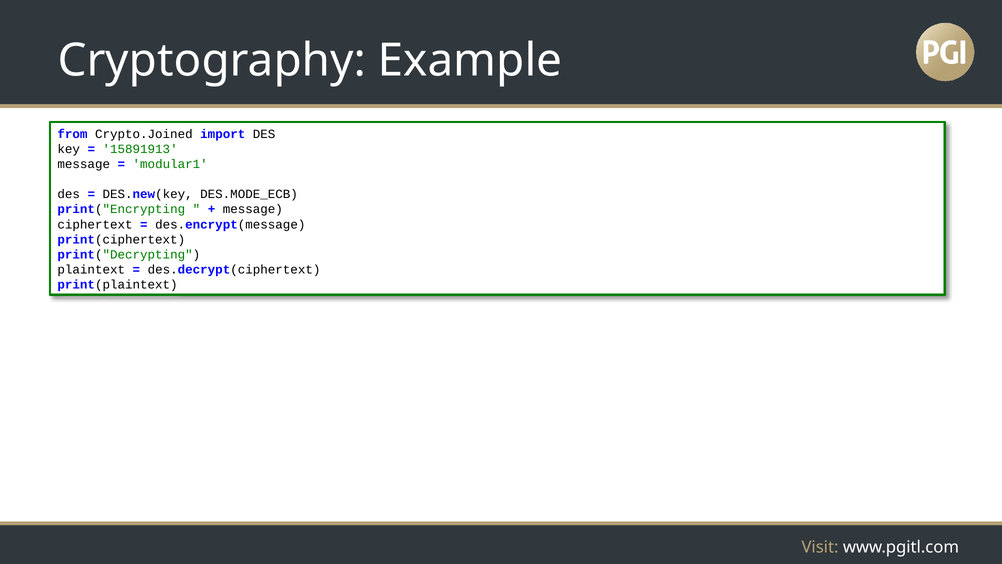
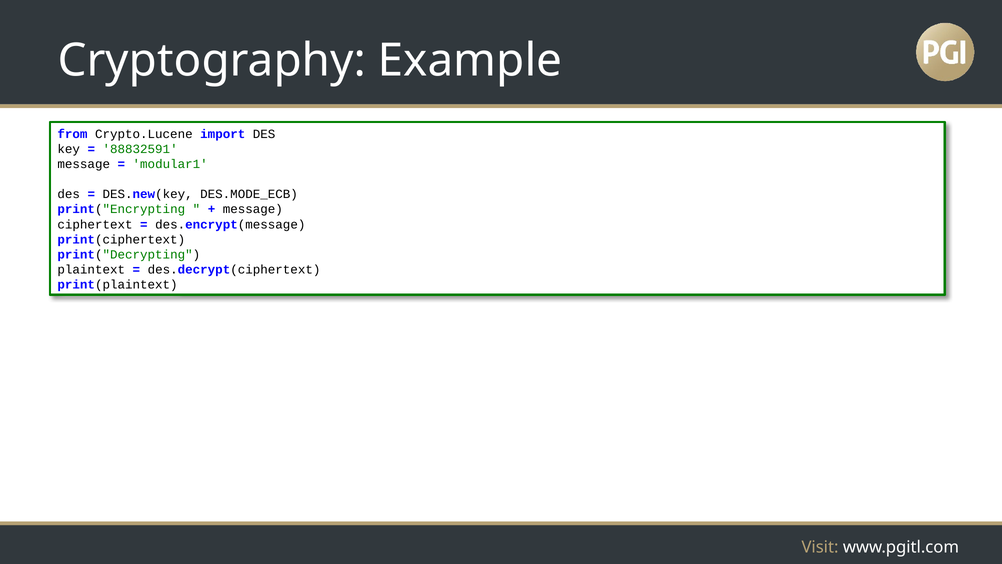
Crypto.Joined: Crypto.Joined -> Crypto.Lucene
15891913: 15891913 -> 88832591
